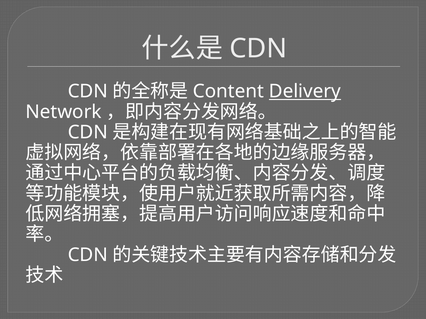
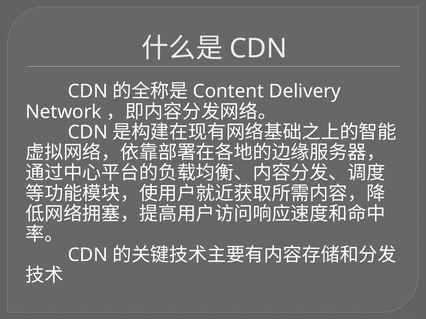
Delivery underline: present -> none
